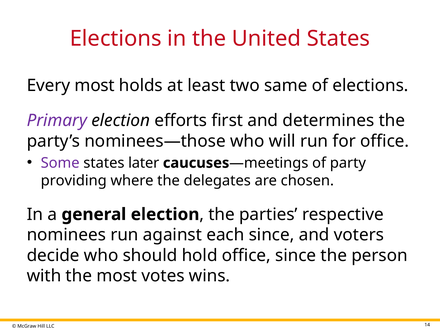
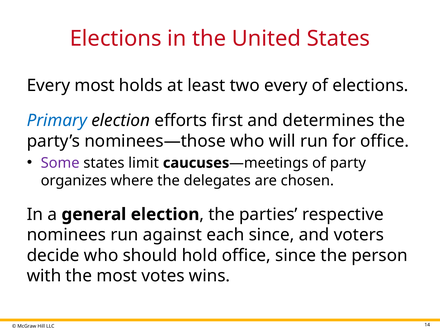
two same: same -> every
Primary colour: purple -> blue
later: later -> limit
providing: providing -> organizes
